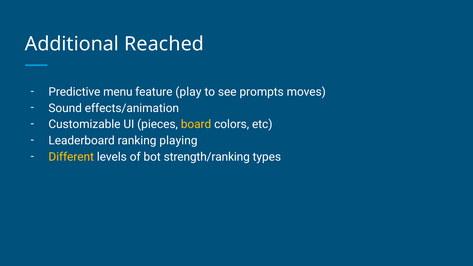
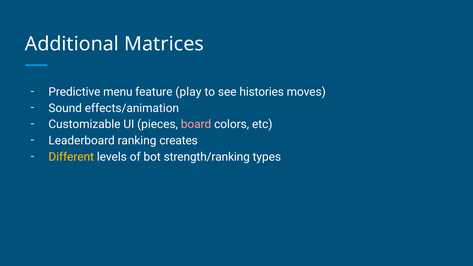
Reached: Reached -> Matrices
prompts: prompts -> histories
board colour: yellow -> pink
playing: playing -> creates
